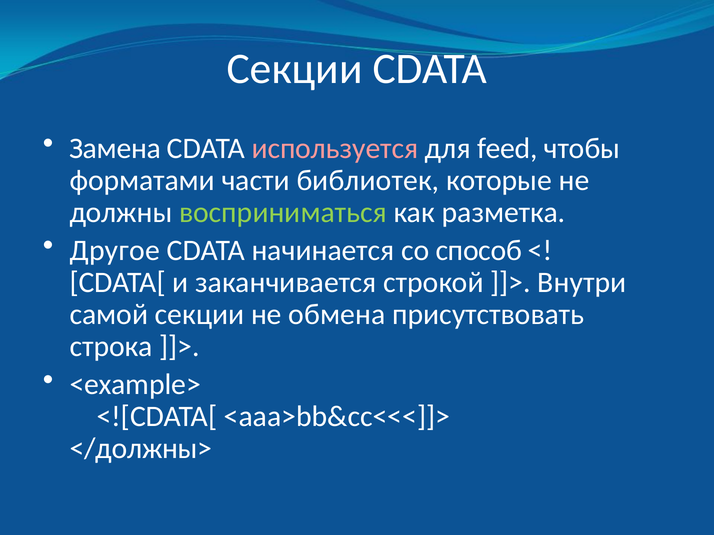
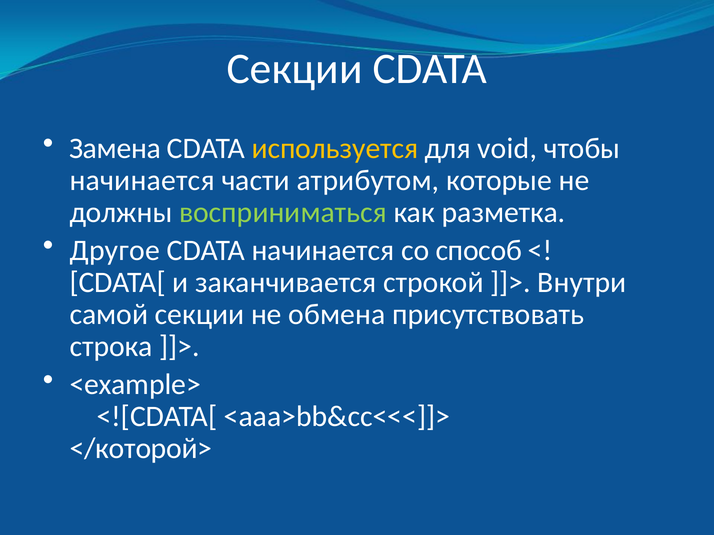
используется colour: pink -> yellow
feed: feed -> void
форматами at (142, 181): форматами -> начинается
библиотек: библиотек -> атрибутом
</должны>: </должны> -> </которой>
